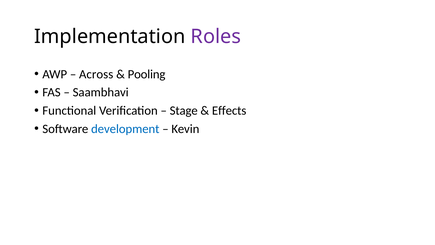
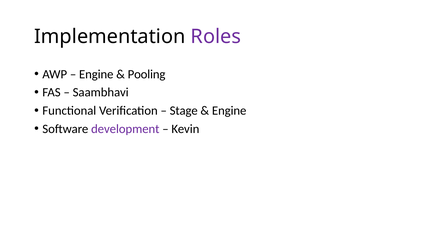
Across at (96, 74): Across -> Engine
Effects at (229, 111): Effects -> Engine
development colour: blue -> purple
